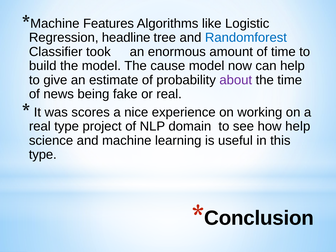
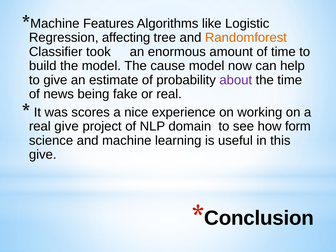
headline: headline -> affecting
Randomforest colour: blue -> orange
real type: type -> give
how help: help -> form
type at (43, 155): type -> give
